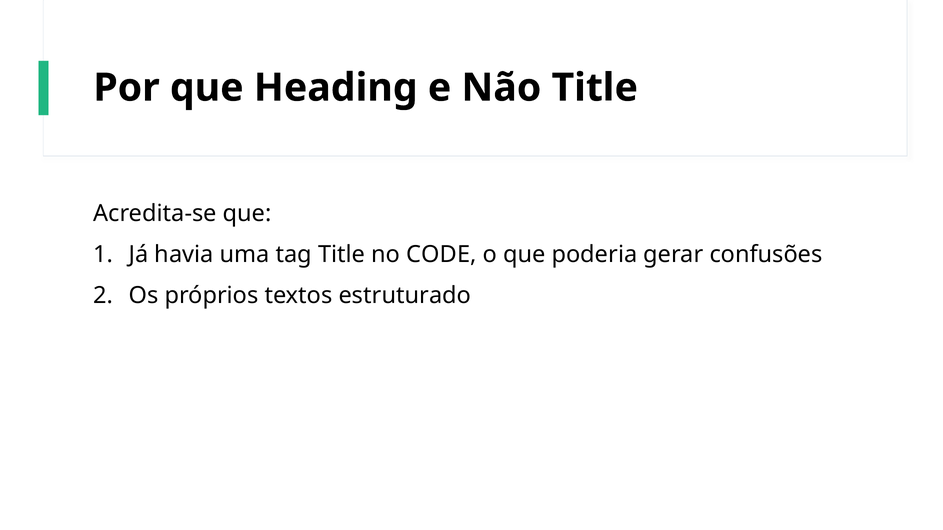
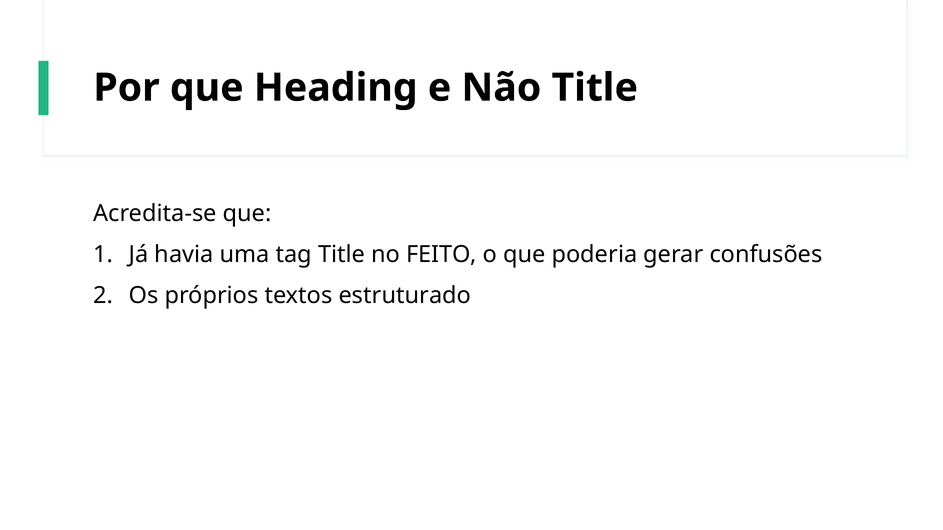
CODE: CODE -> FEITO
